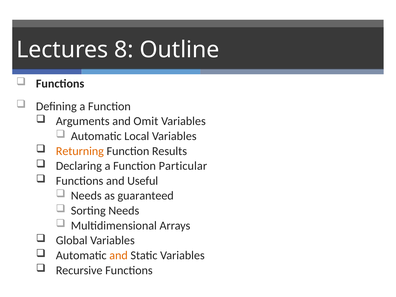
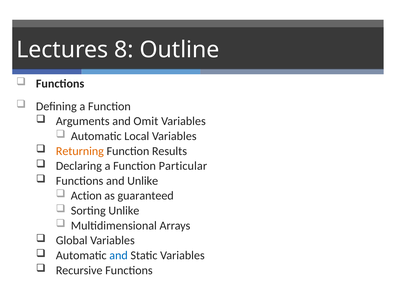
and Useful: Useful -> Unlike
Needs at (86, 196): Needs -> Action
Sorting Needs: Needs -> Unlike
and at (119, 255) colour: orange -> blue
